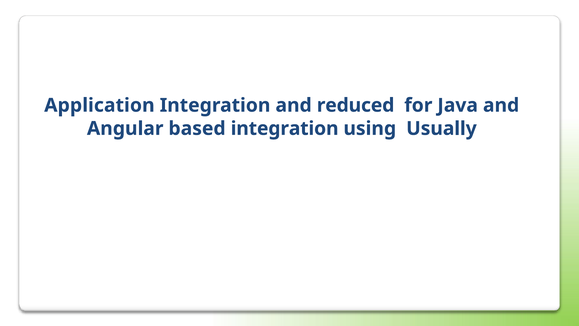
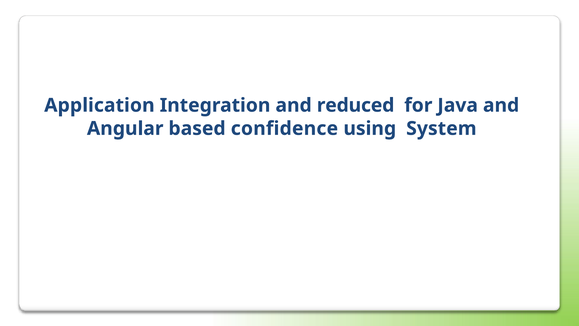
based integration: integration -> confidence
Usually: Usually -> System
